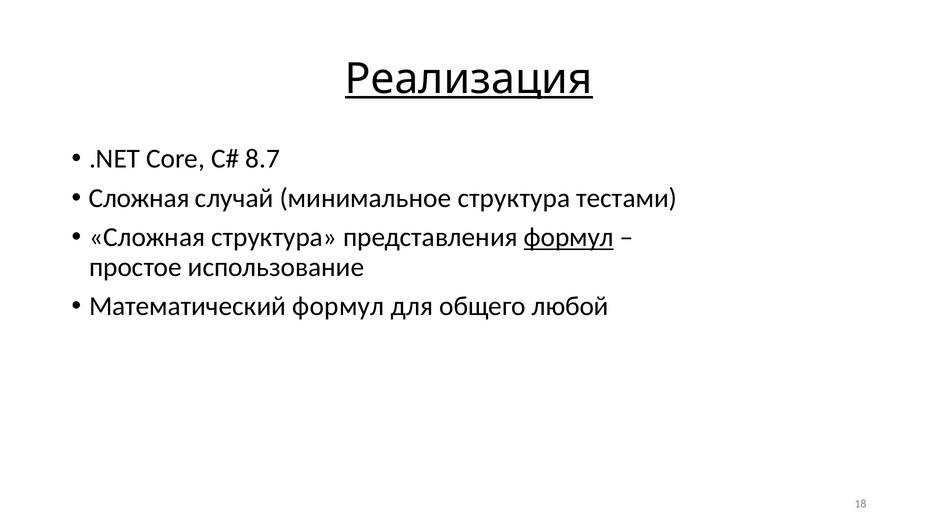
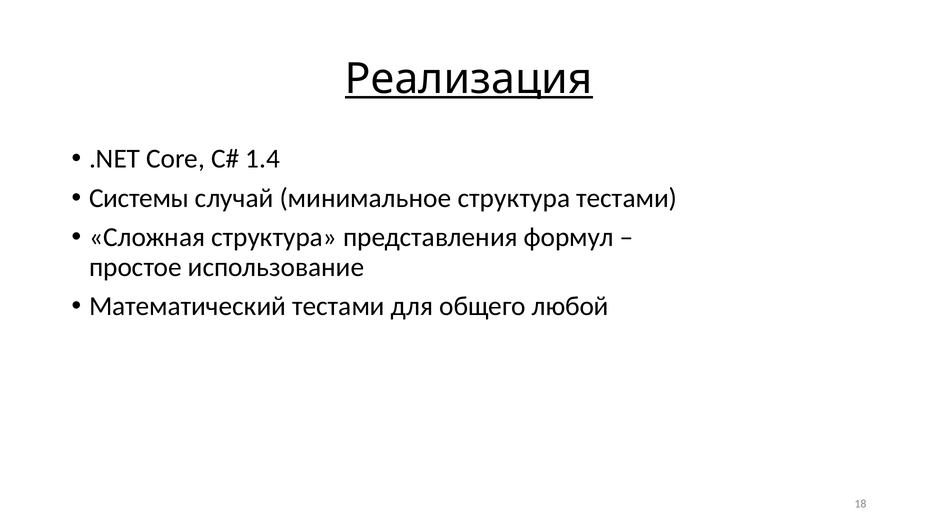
8.7: 8.7 -> 1.4
Сложная at (139, 198): Сложная -> Системы
формул at (569, 237) underline: present -> none
Математический формул: формул -> тестами
